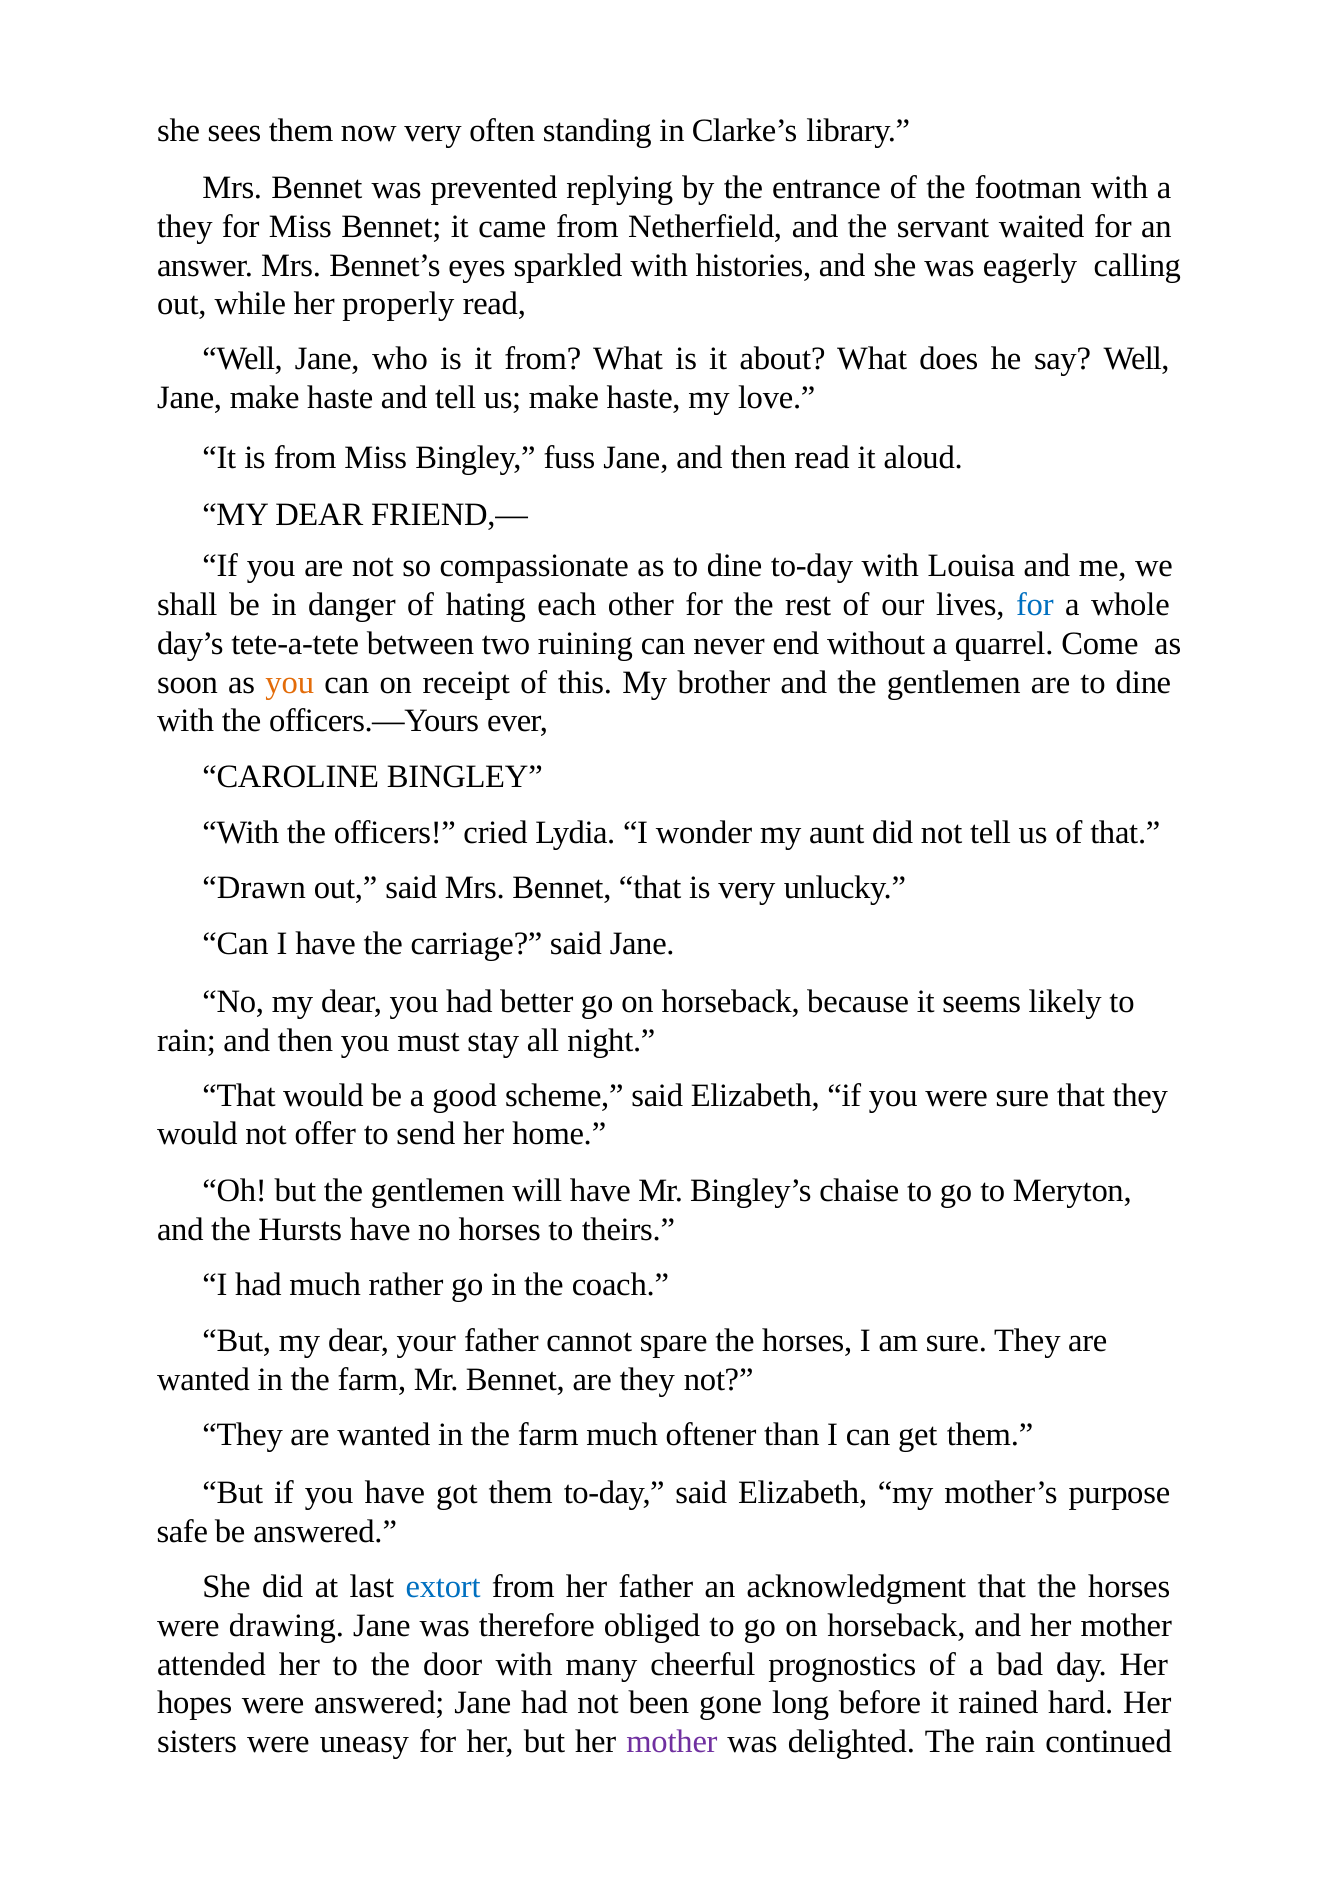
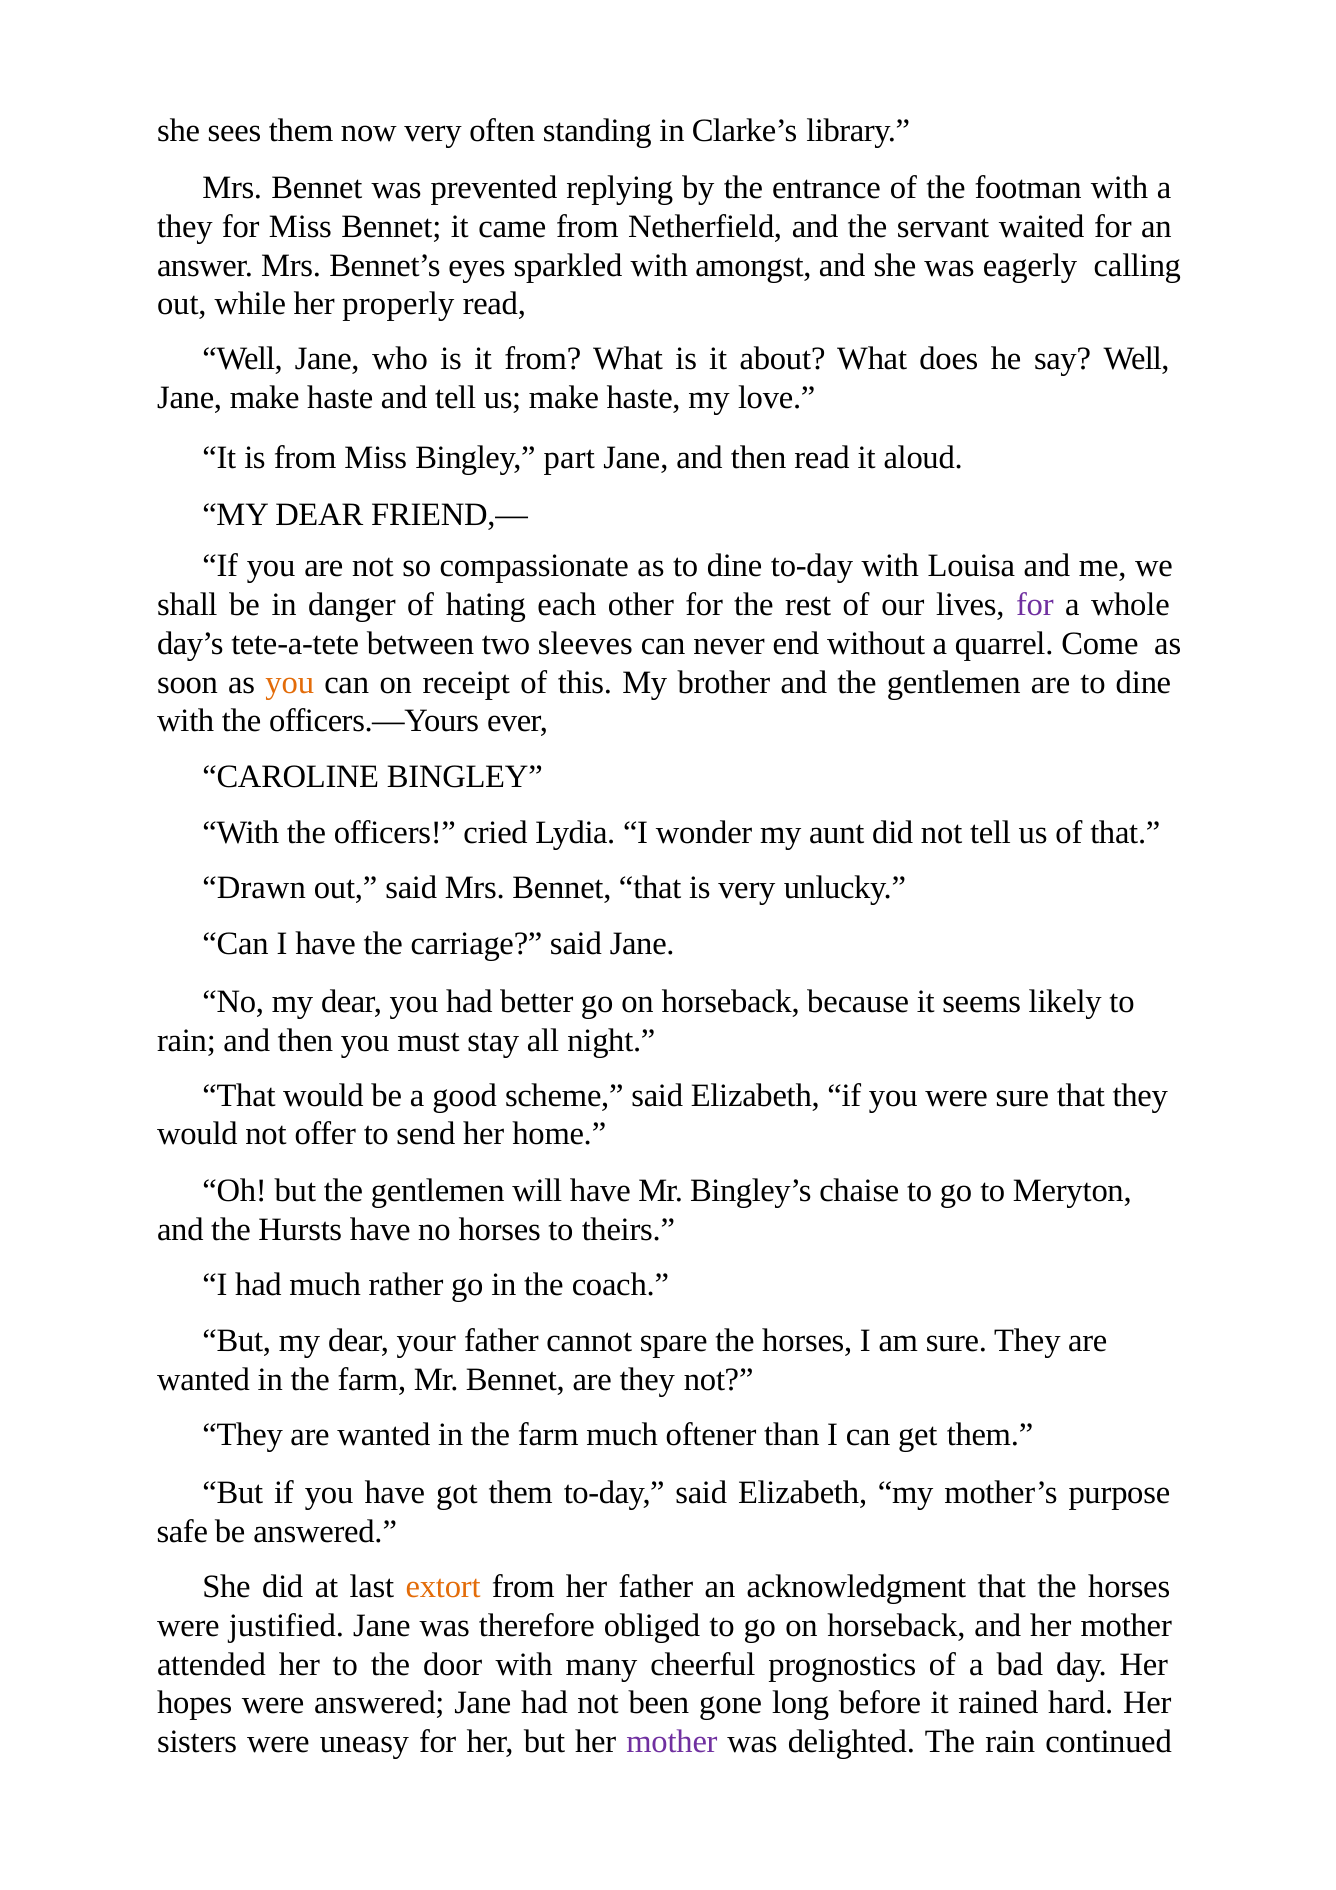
histories: histories -> amongst
fuss: fuss -> part
for at (1035, 605) colour: blue -> purple
ruining: ruining -> sleeves
extort colour: blue -> orange
drawing: drawing -> justified
